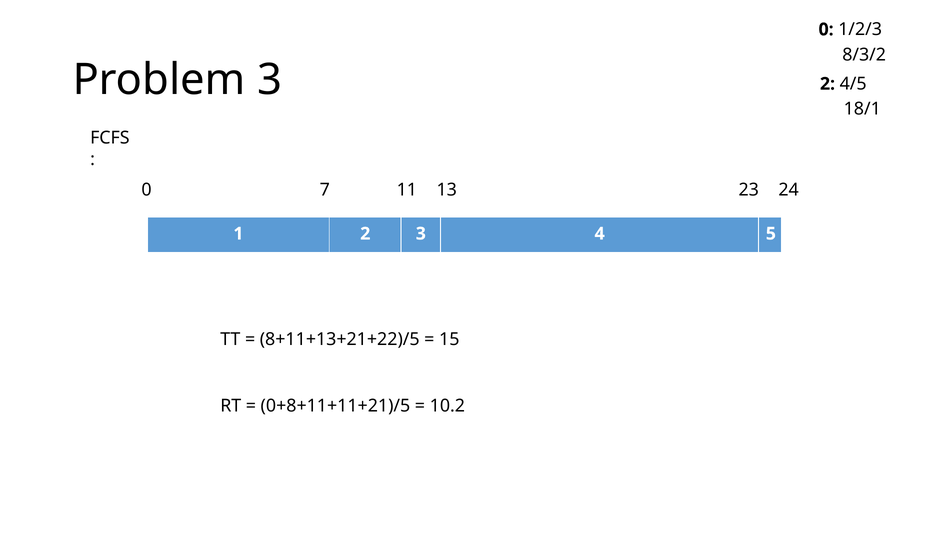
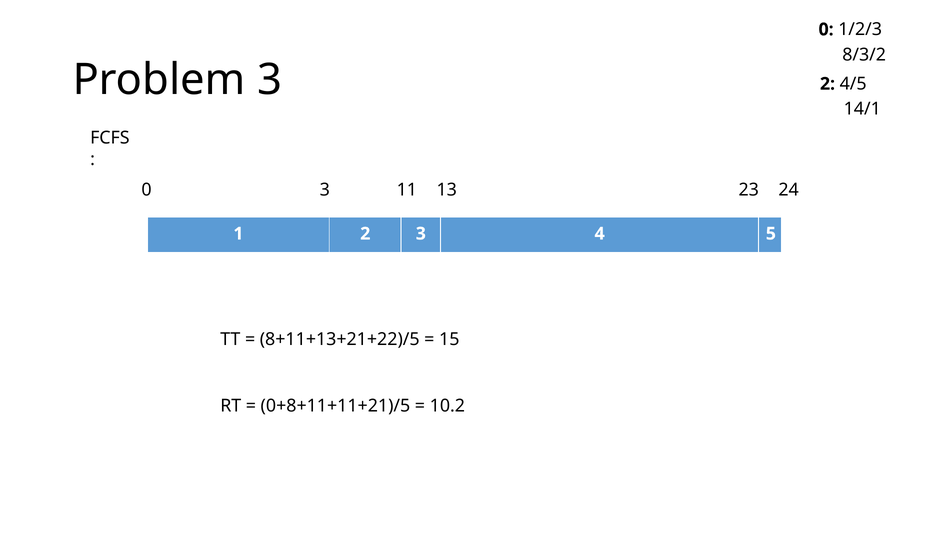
18/1: 18/1 -> 14/1
0 7: 7 -> 3
